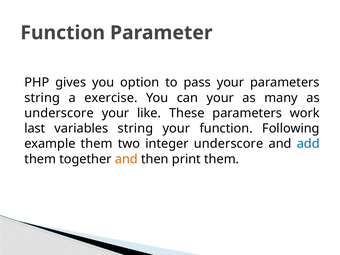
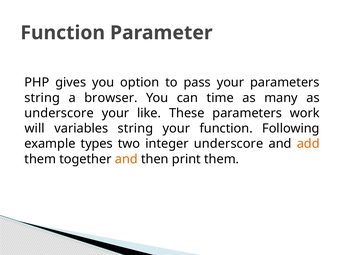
exercise: exercise -> browser
can your: your -> time
last: last -> will
example them: them -> types
add colour: blue -> orange
